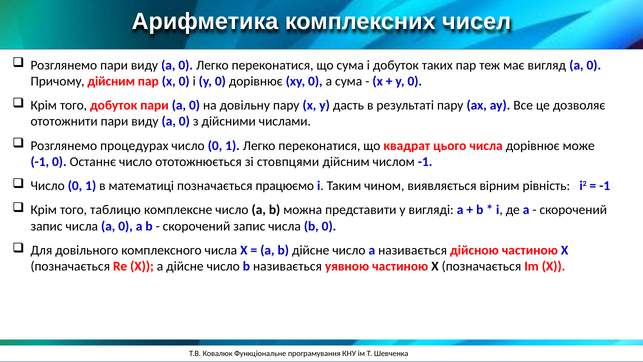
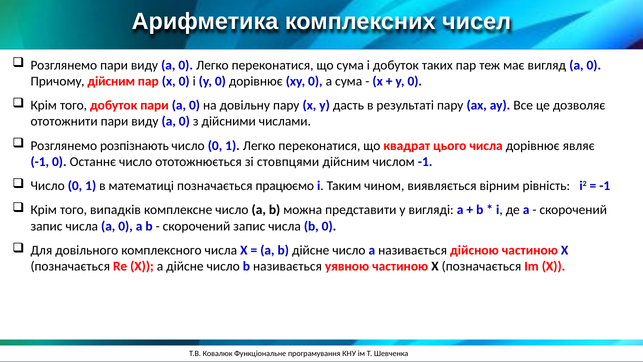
процедурах: процедурах -> розпізнають
може: може -> являє
таблицю: таблицю -> випадків
